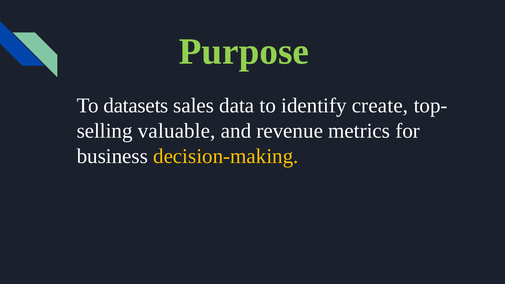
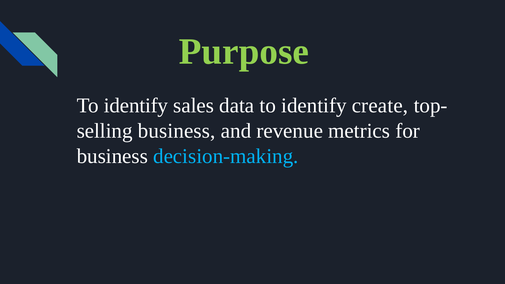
datasets at (136, 106): datasets -> identify
valuable at (177, 131): valuable -> business
decision-making colour: yellow -> light blue
